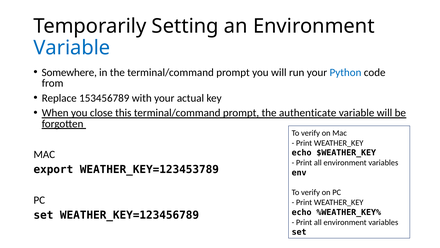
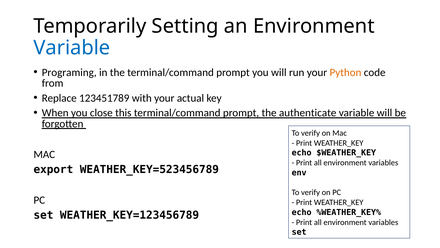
Somewhere: Somewhere -> Programing
Python colour: blue -> orange
153456789: 153456789 -> 123451789
WEATHER_KEY=123453789: WEATHER_KEY=123453789 -> WEATHER_KEY=523456789
